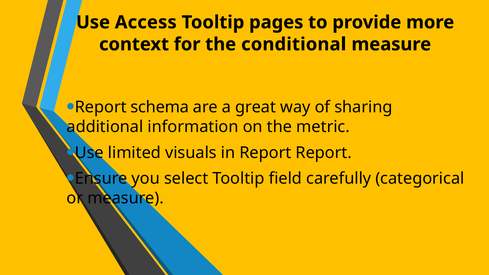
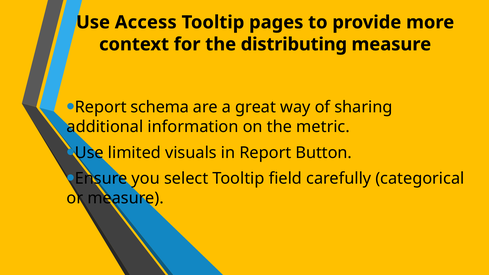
conditional: conditional -> distributing
Report Report: Report -> Button
